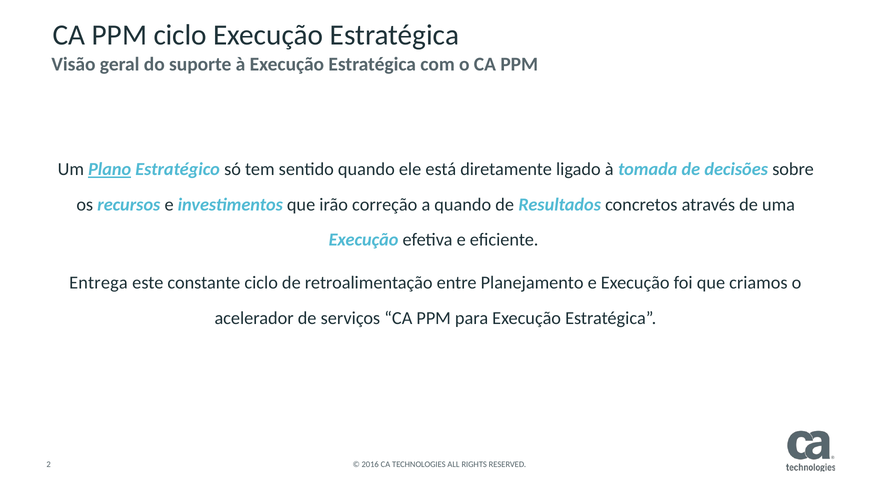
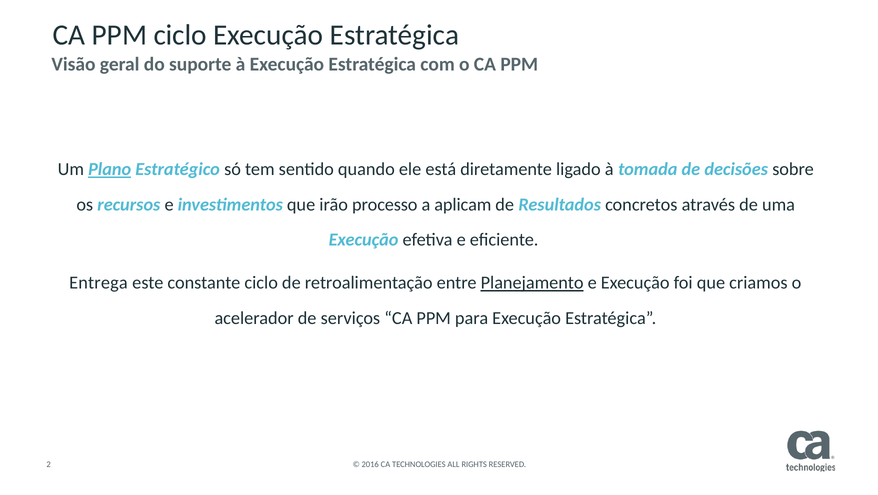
correção: correção -> processo
a quando: quando -> aplicam
Planejamento underline: none -> present
